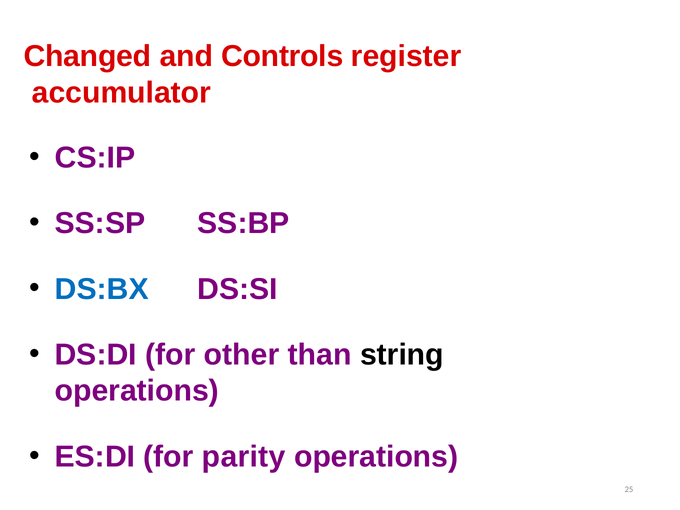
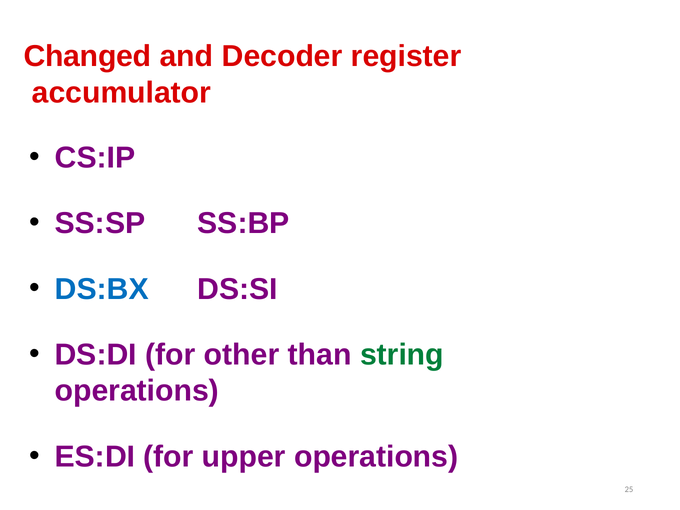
Controls: Controls -> Decoder
string colour: black -> green
parity: parity -> upper
